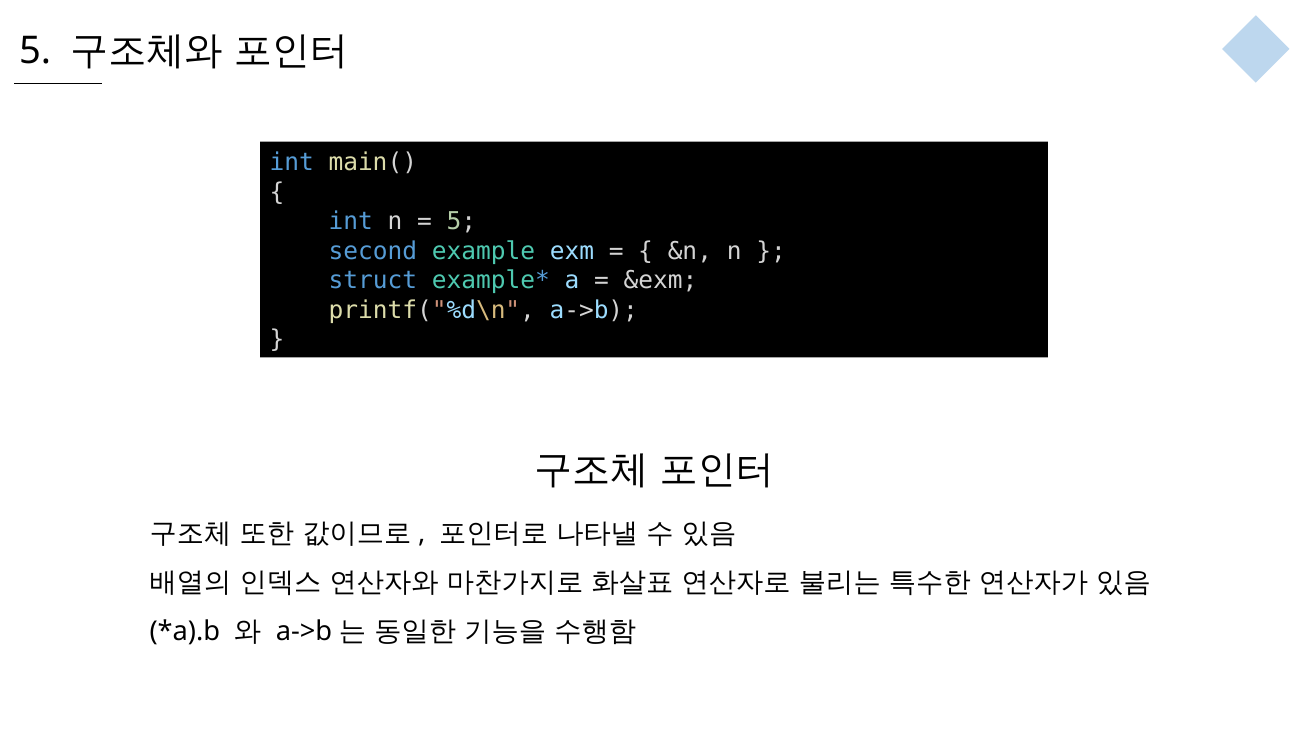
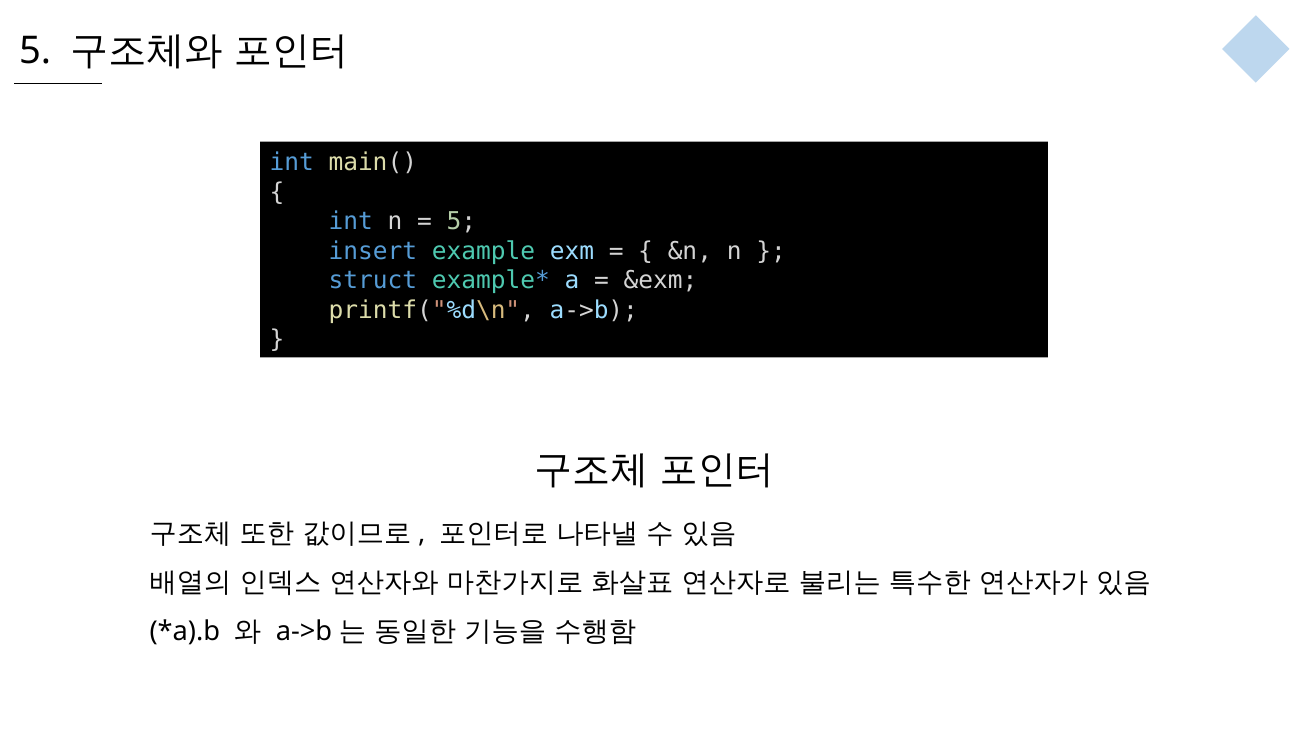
second: second -> insert
